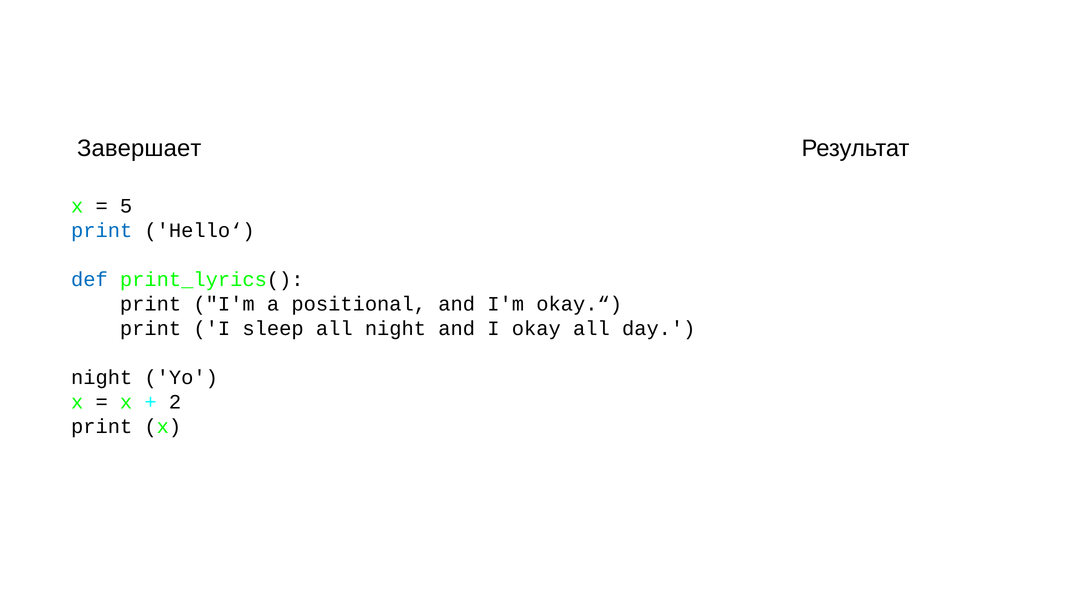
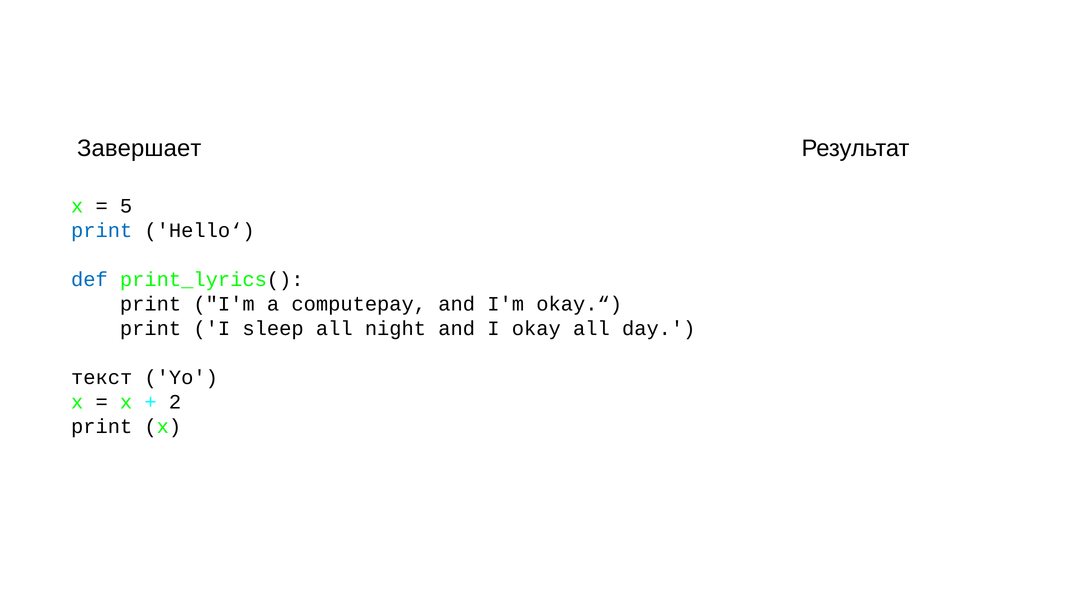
positional: positional -> computepay
night at (102, 378): night -> текст
